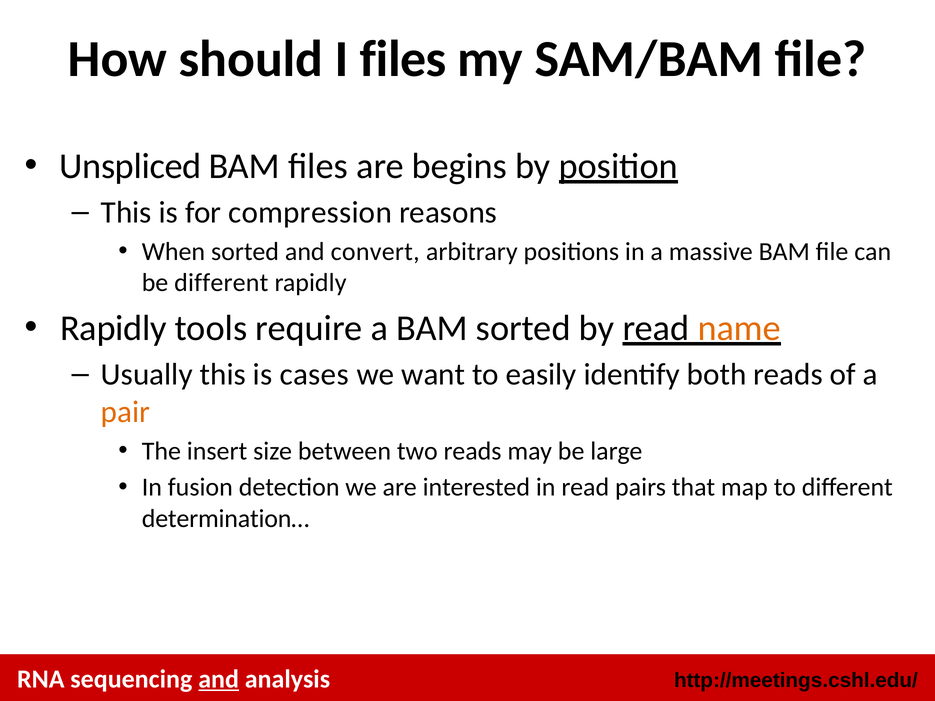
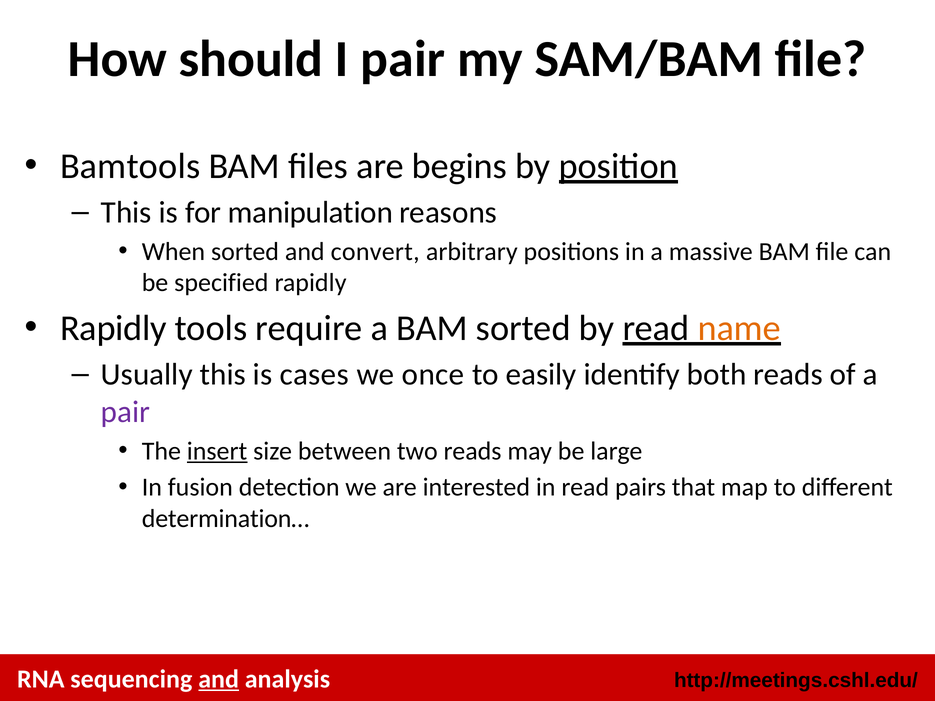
I files: files -> pair
Unspliced: Unspliced -> Bamtools
compression: compression -> manipulation
be different: different -> specified
want: want -> once
pair at (125, 412) colour: orange -> purple
insert underline: none -> present
